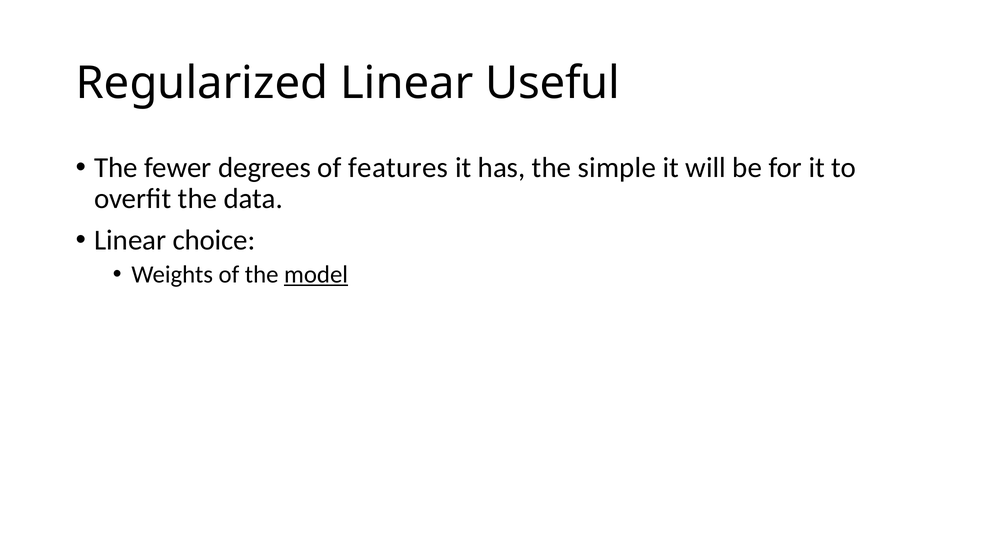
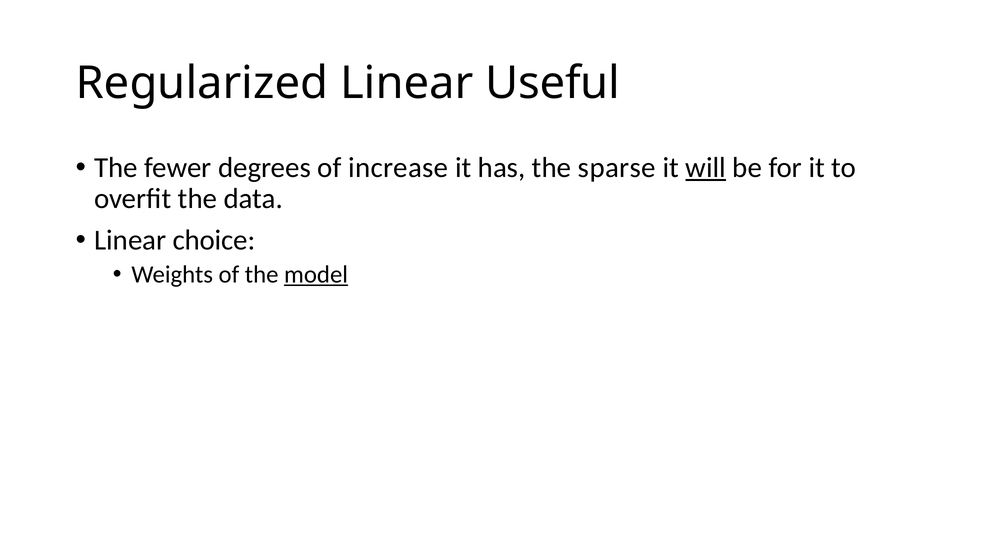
features: features -> increase
simple: simple -> sparse
will underline: none -> present
